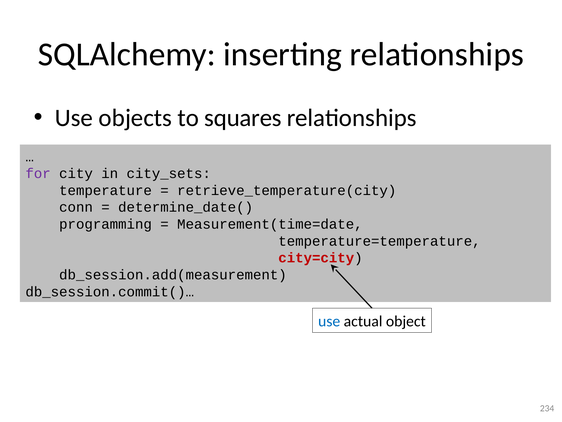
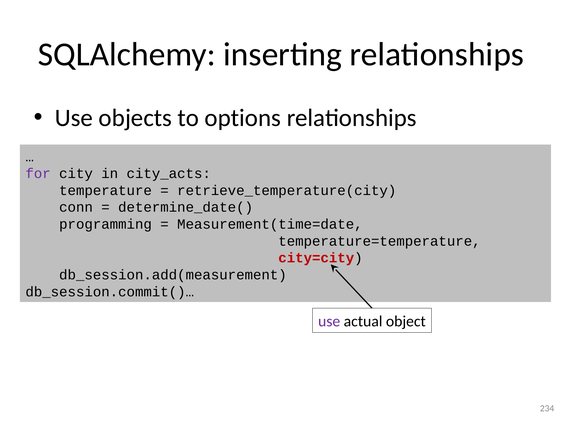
squares: squares -> options
city_sets: city_sets -> city_acts
use at (329, 321) colour: blue -> purple
